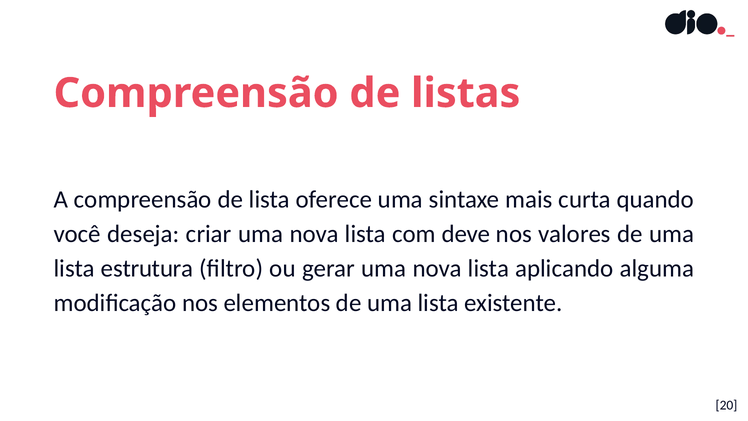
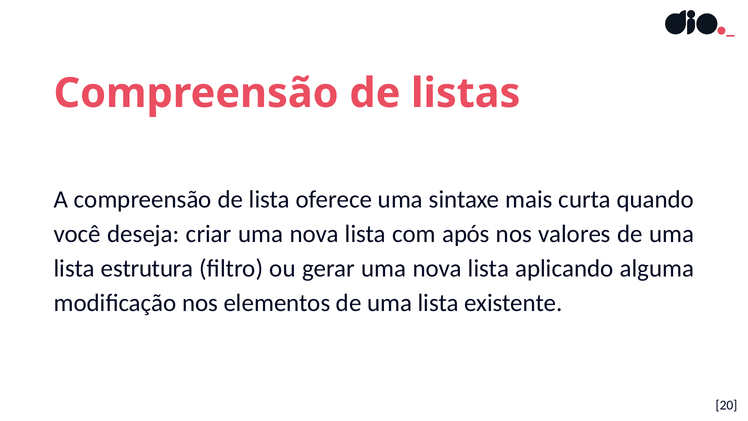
deve: deve -> após
